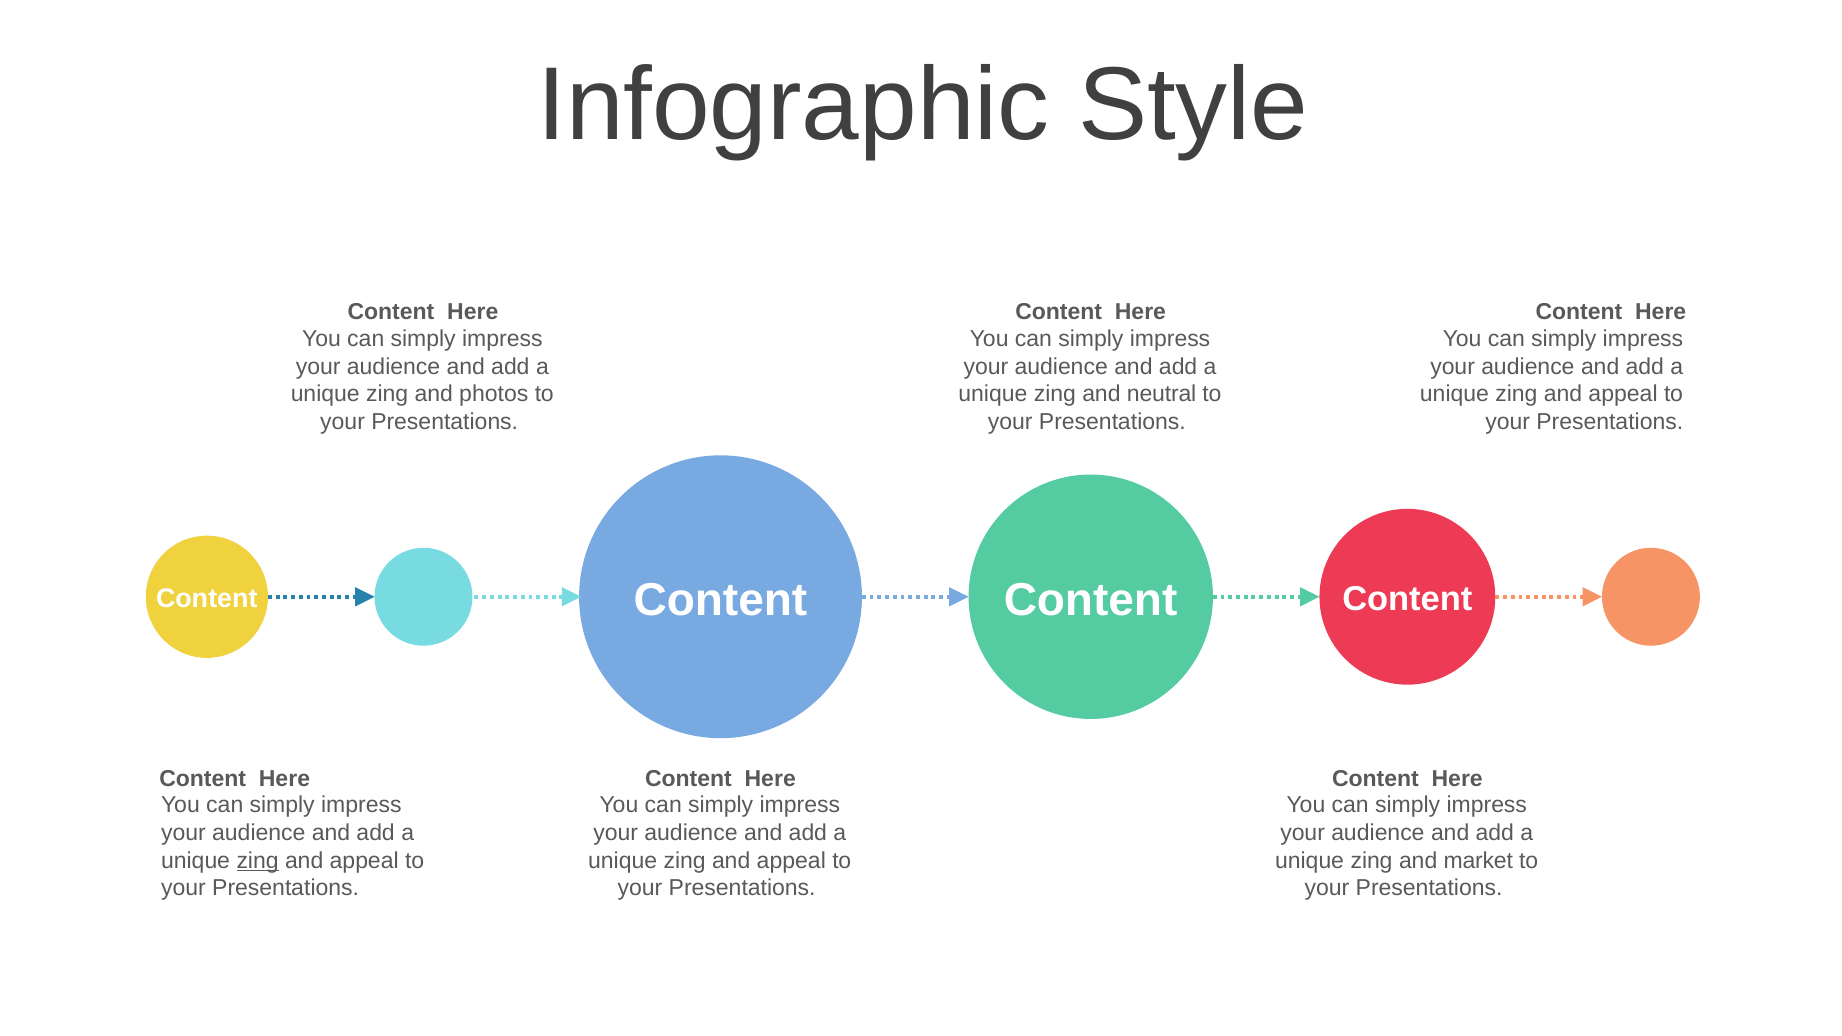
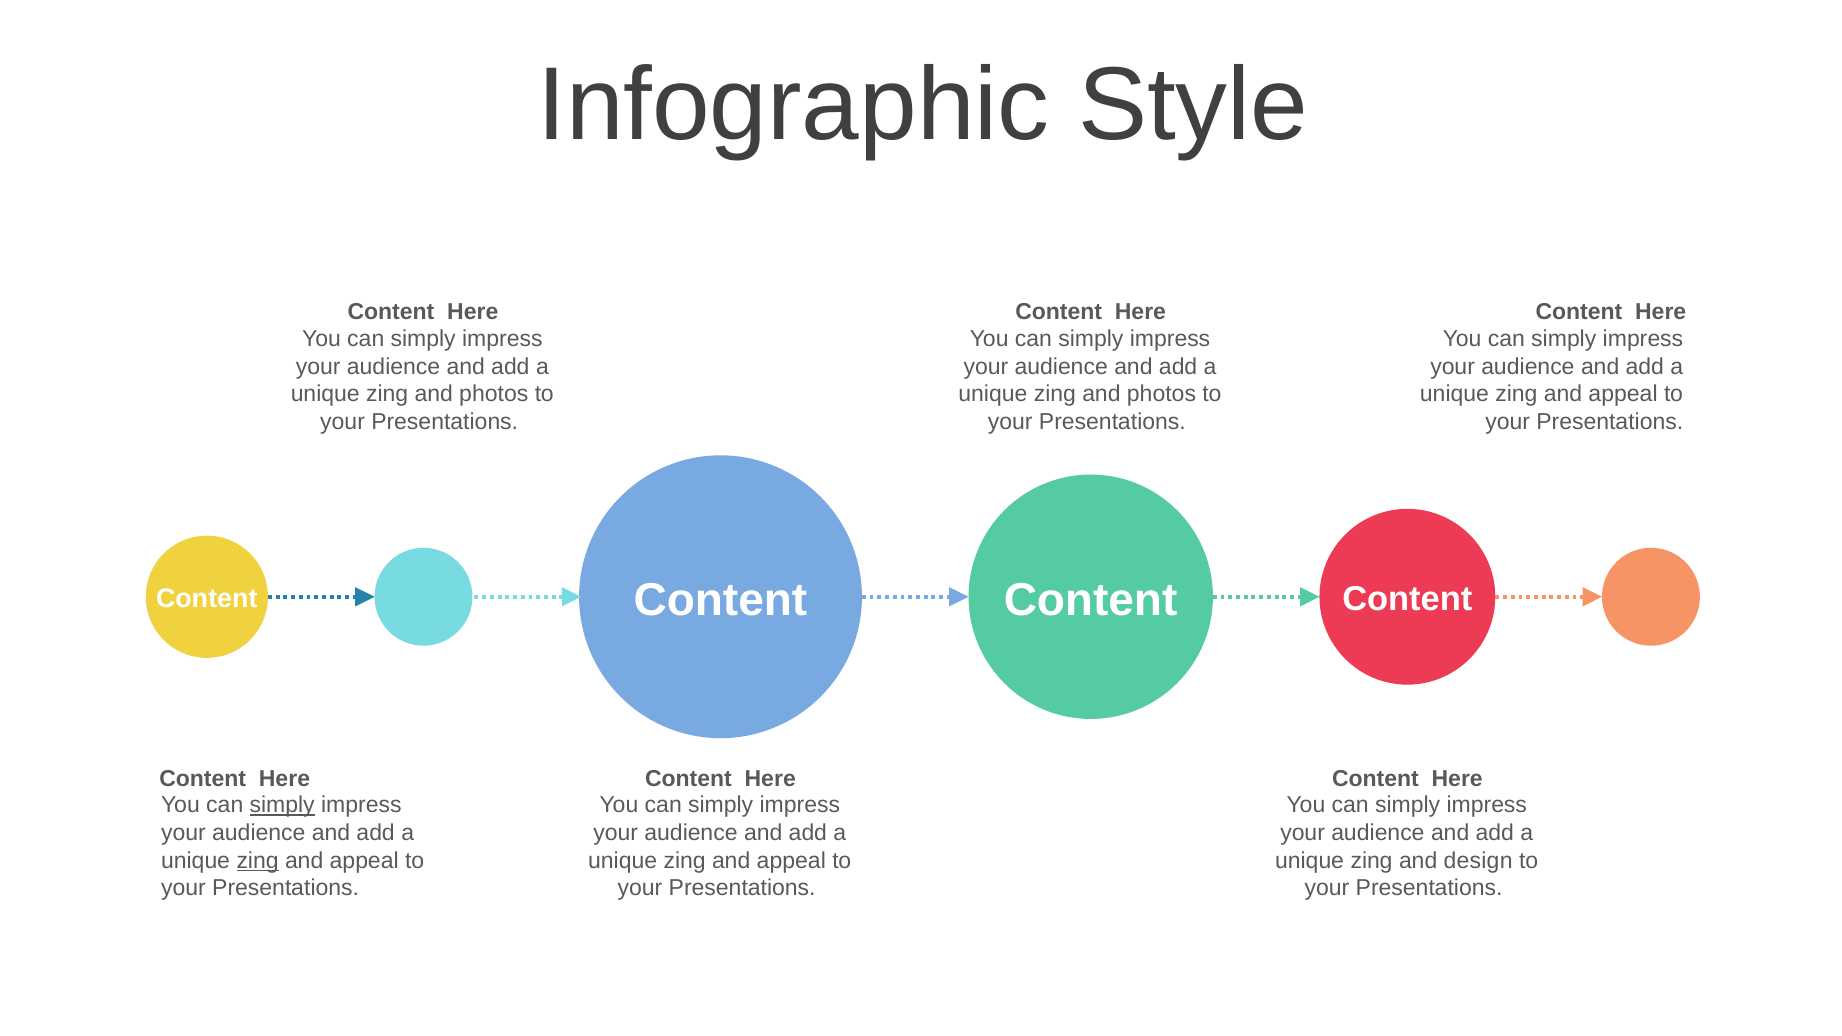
neutral at (1162, 394): neutral -> photos
simply at (282, 805) underline: none -> present
market: market -> design
